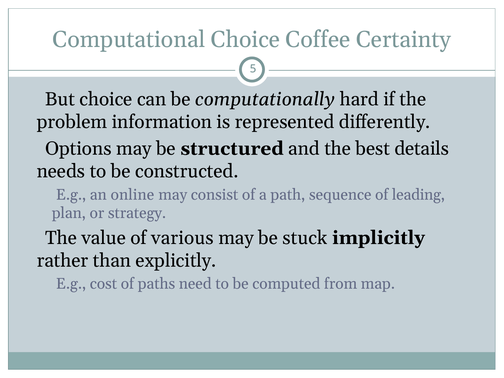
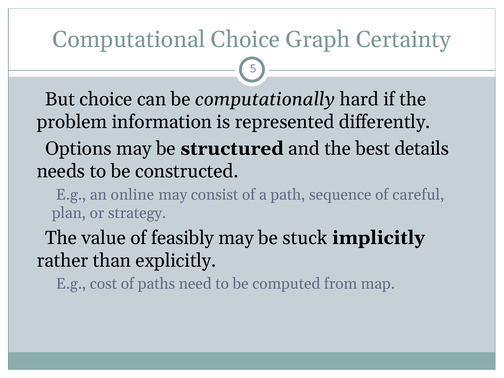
Coffee: Coffee -> Graph
leading: leading -> careful
various: various -> feasibly
